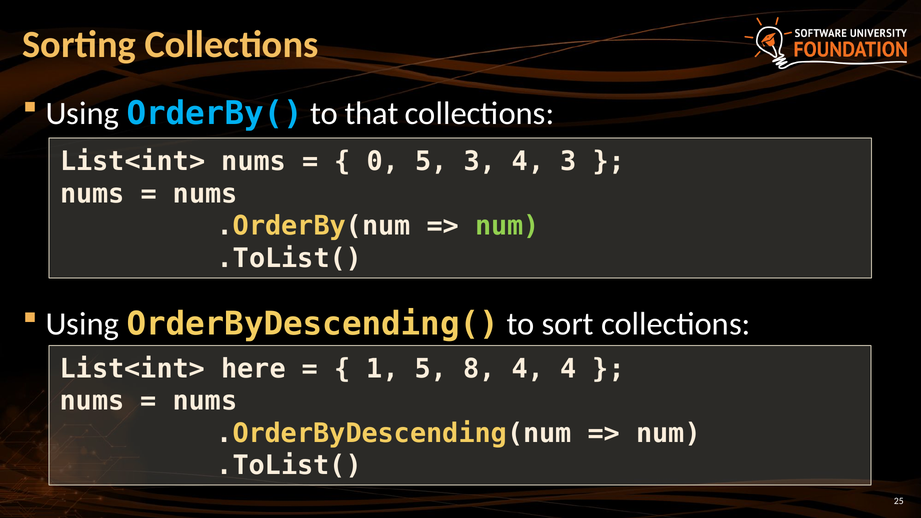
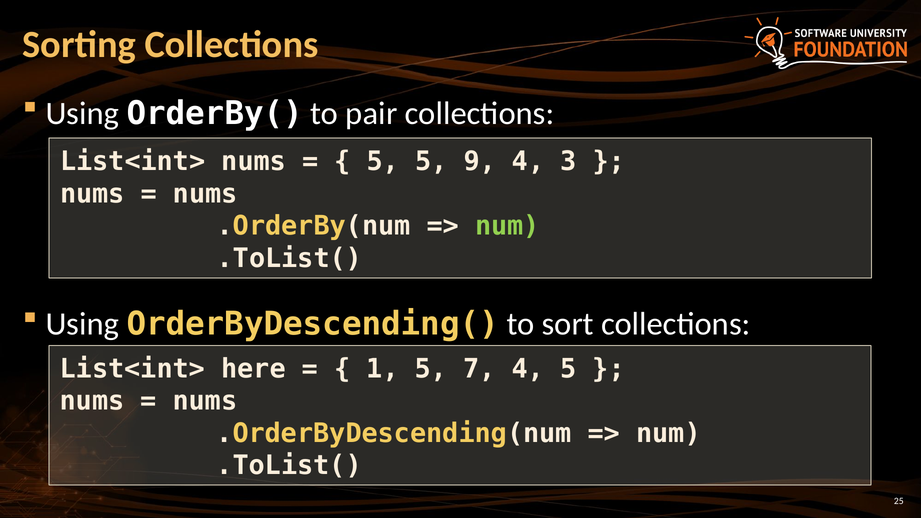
OrderBy( colour: light blue -> white
that: that -> pair
0 at (383, 162): 0 -> 5
5 3: 3 -> 9
8: 8 -> 7
4 4: 4 -> 5
